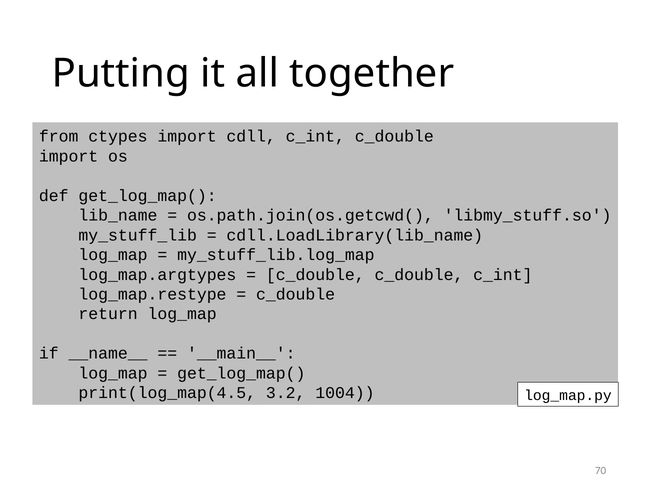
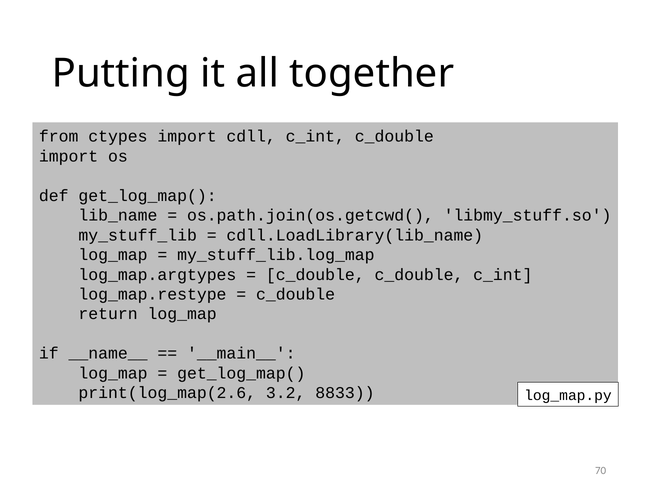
print(log_map(4.5: print(log_map(4.5 -> print(log_map(2.6
1004: 1004 -> 8833
